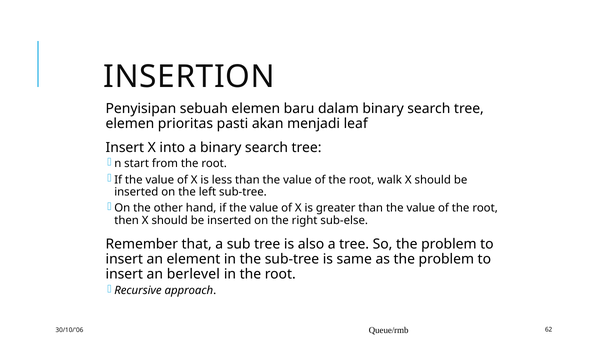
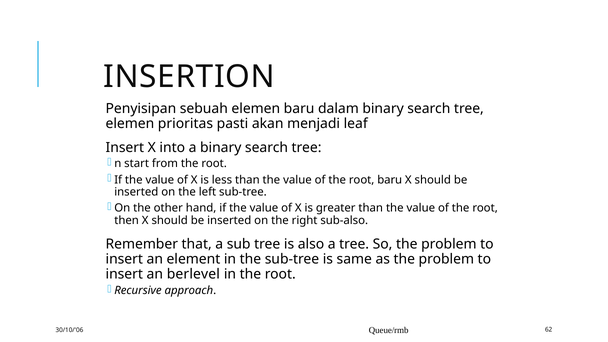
root walk: walk -> baru
sub-else: sub-else -> sub-also
